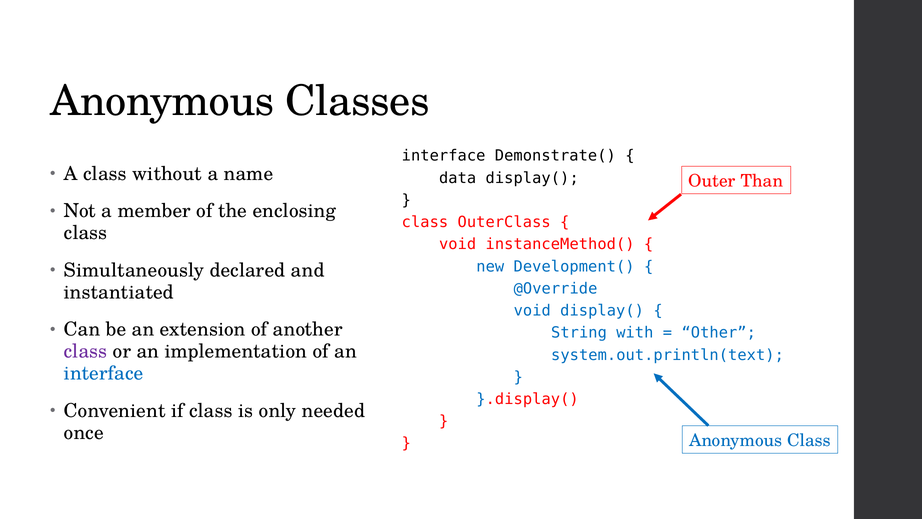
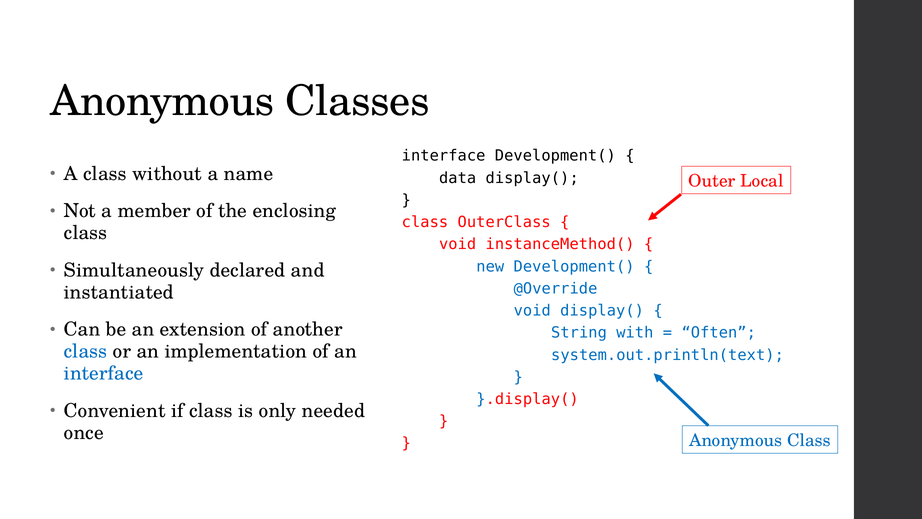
interface Demonstrate(: Demonstrate( -> Development(
Than: Than -> Local
Other: Other -> Often
class at (86, 351) colour: purple -> blue
